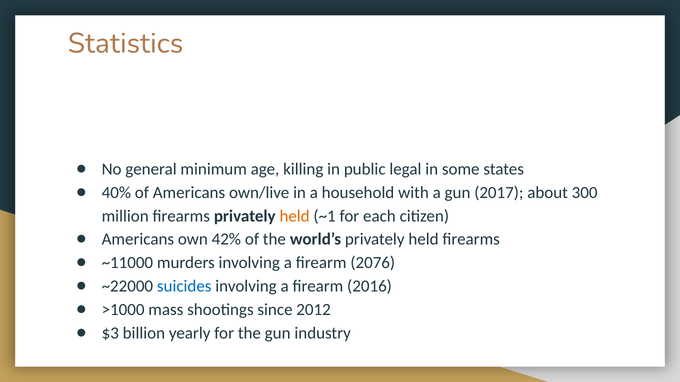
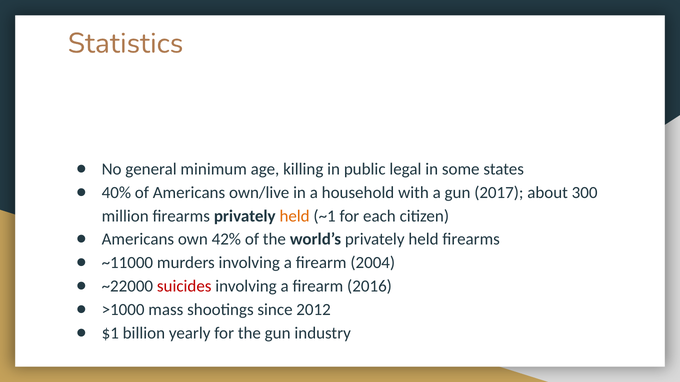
2076: 2076 -> 2004
suicides colour: blue -> red
$3: $3 -> $1
